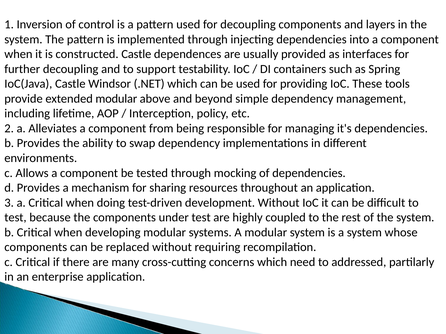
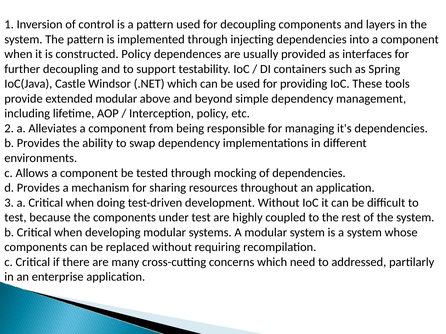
constructed Castle: Castle -> Policy
